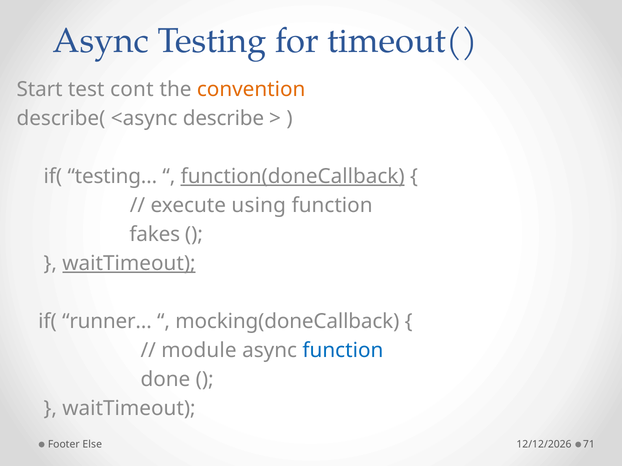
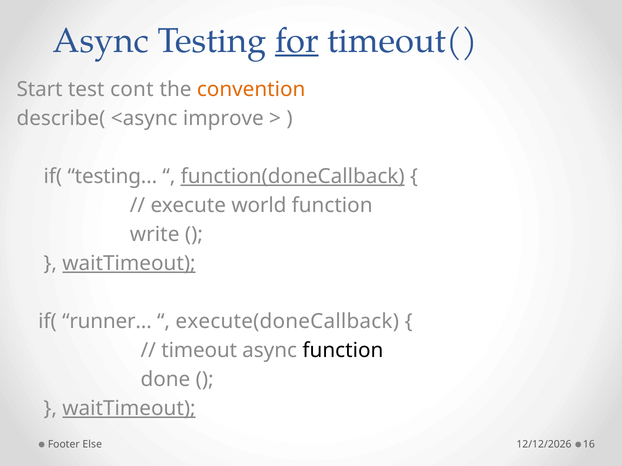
for underline: none -> present
describe: describe -> improve
using: using -> world
fakes: fakes -> write
mocking(doneCallback: mocking(doneCallback -> execute(doneCallback
module: module -> timeout
function at (343, 351) colour: blue -> black
waitTimeout at (129, 409) underline: none -> present
71: 71 -> 16
